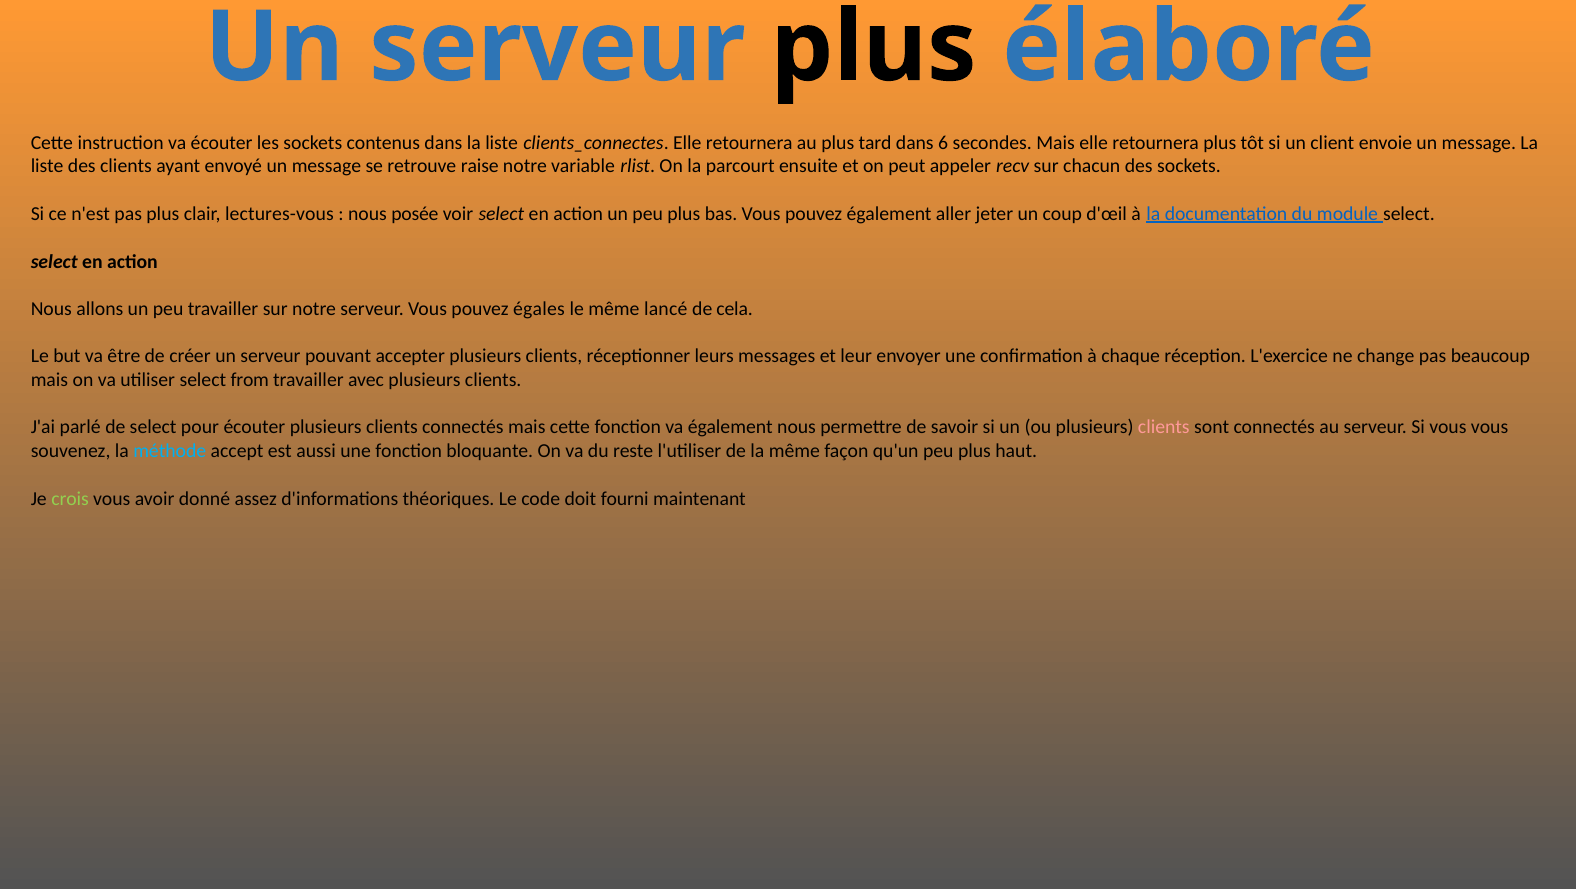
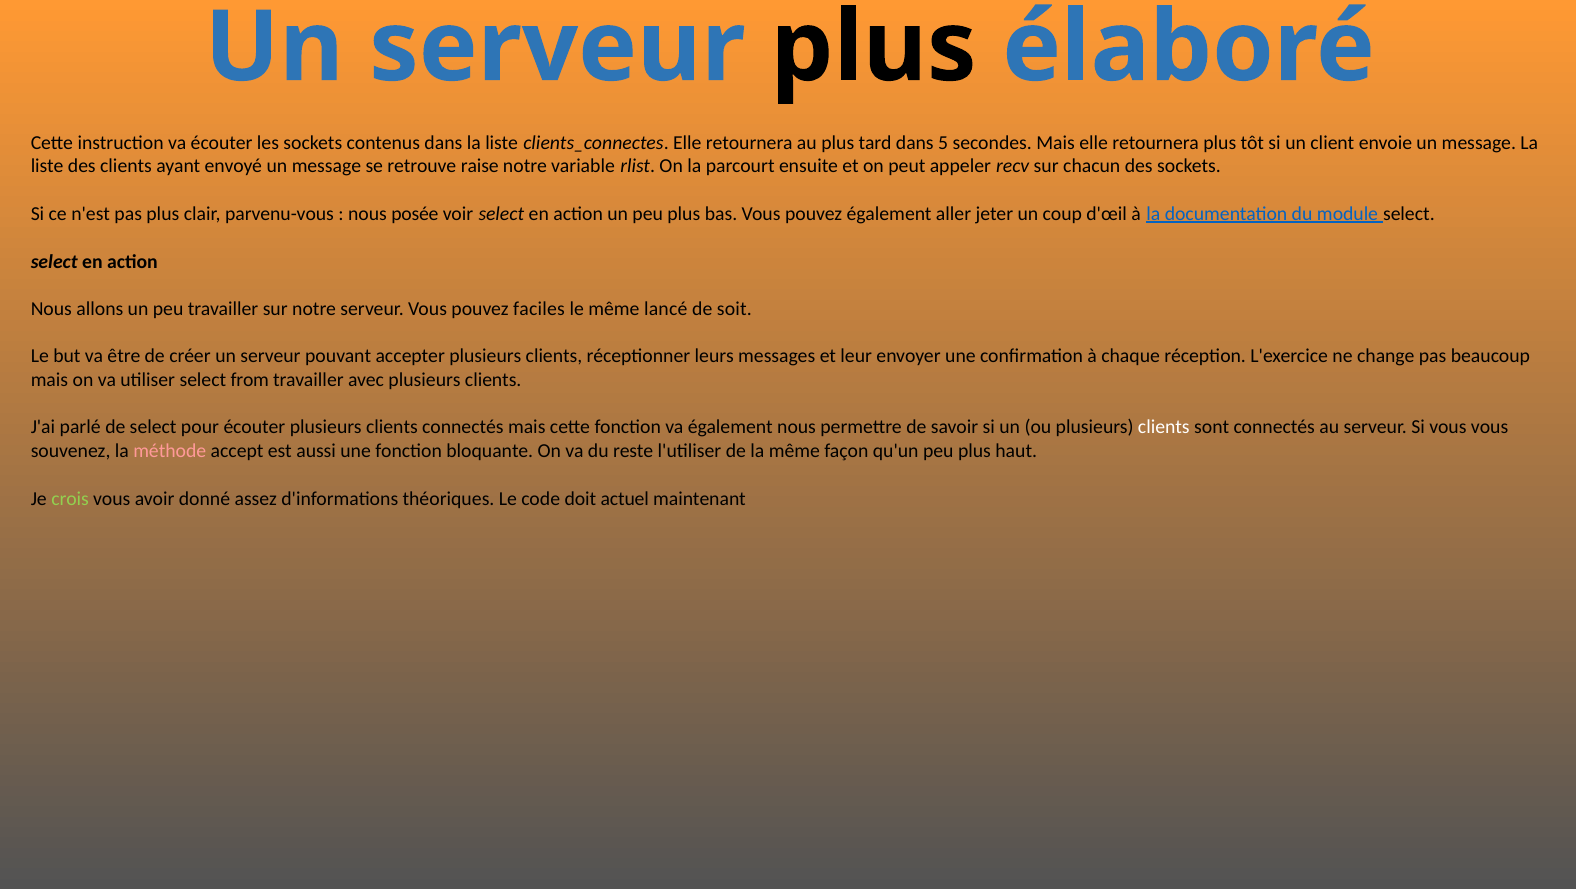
6: 6 -> 5
lectures-vous: lectures-vous -> parvenu-vous
égales: égales -> faciles
cela: cela -> soit
clients at (1164, 427) colour: pink -> white
méthode colour: light blue -> pink
fourni: fourni -> actuel
